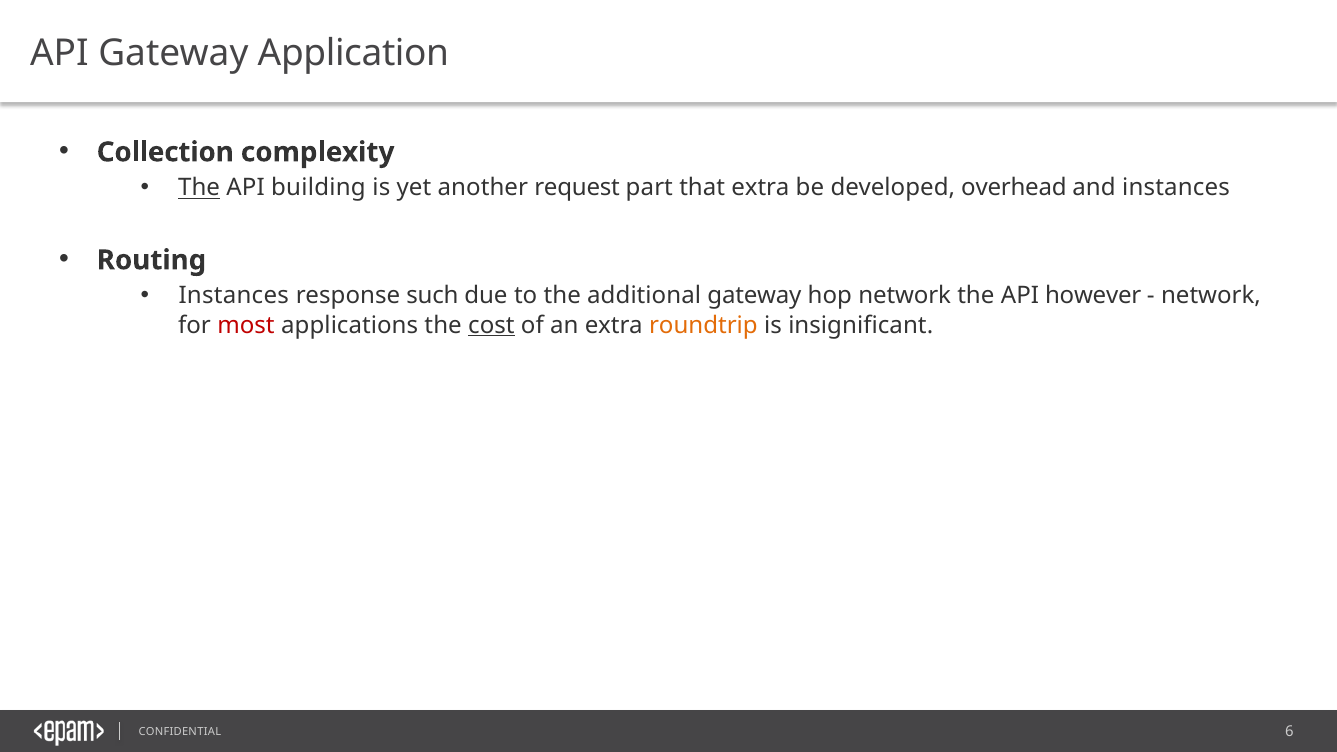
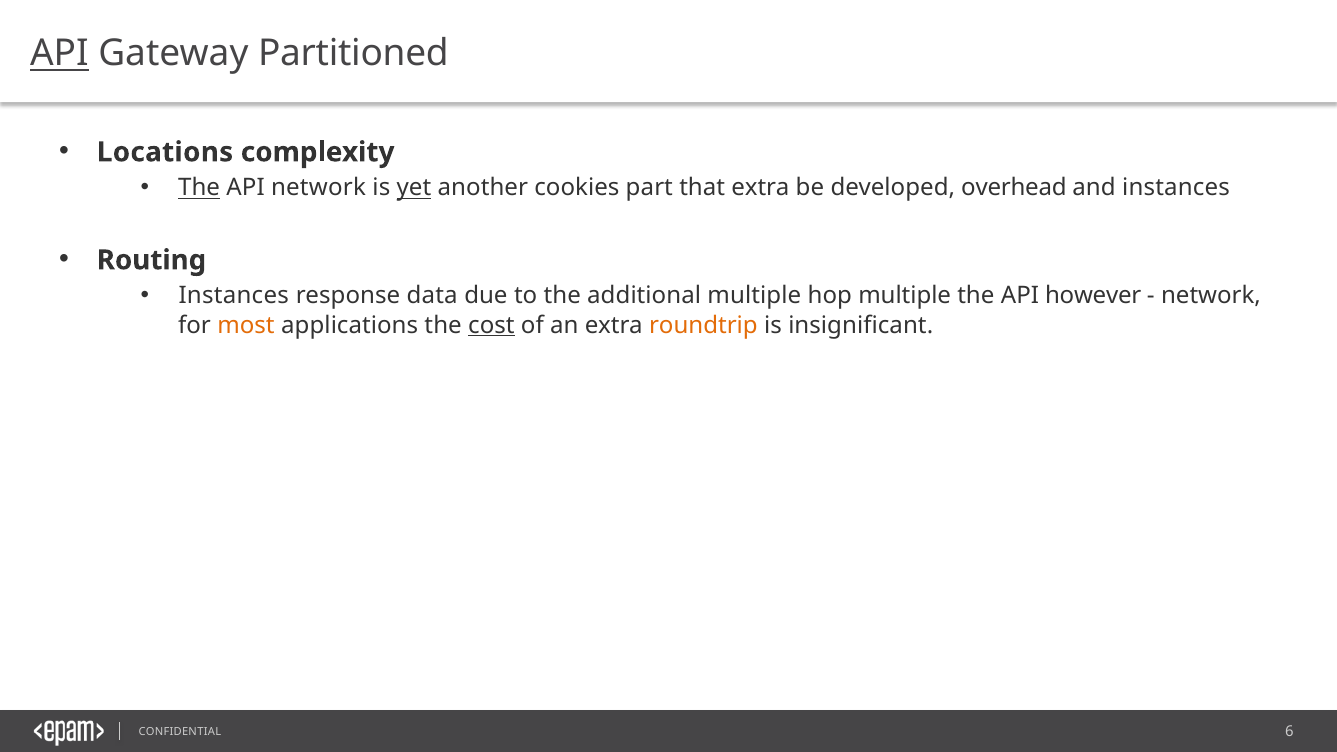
API at (59, 54) underline: none -> present
Application: Application -> Partitioned
Collection: Collection -> Locations
API building: building -> network
yet underline: none -> present
request: request -> cookies
such: such -> data
additional gateway: gateway -> multiple
hop network: network -> multiple
most colour: red -> orange
